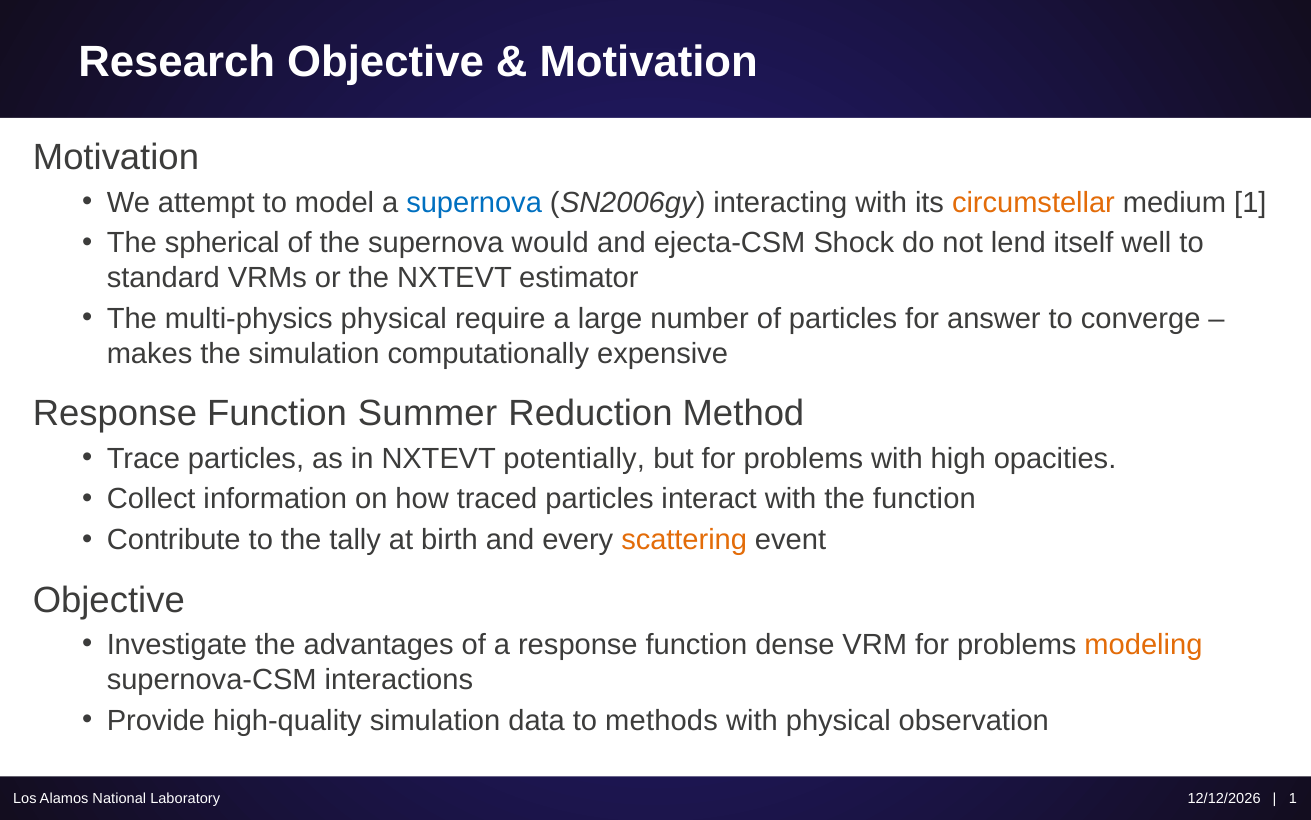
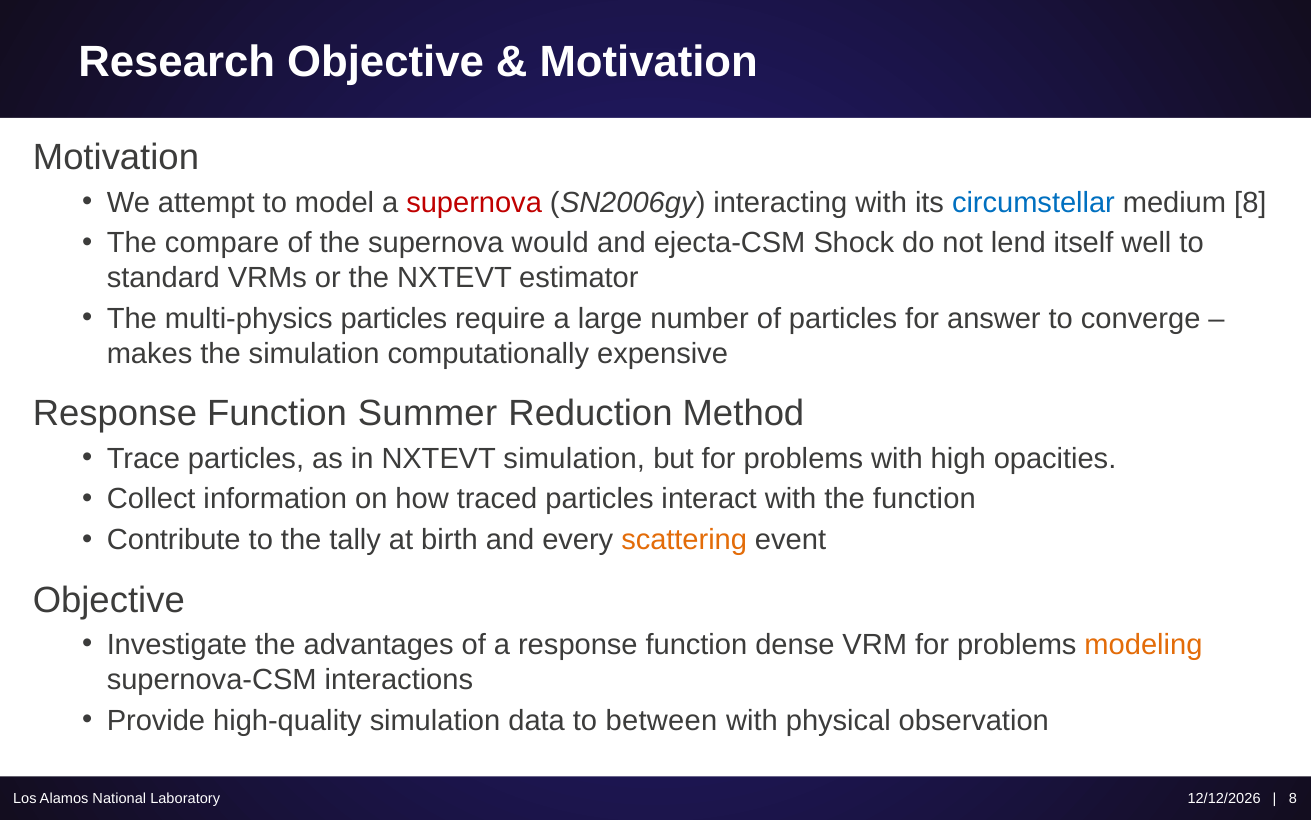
supernova at (474, 202) colour: blue -> red
circumstellar colour: orange -> blue
medium 1: 1 -> 8
spherical: spherical -> compare
multi-physics physical: physical -> particles
NXTEVT potentially: potentially -> simulation
methods: methods -> between
1 at (1293, 798): 1 -> 8
